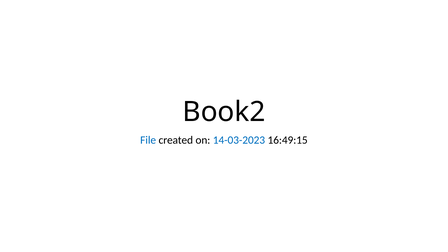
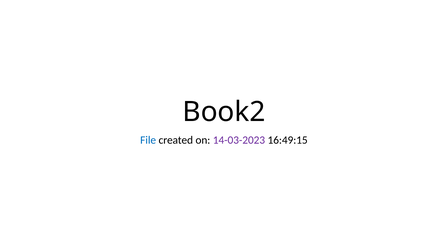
14-03-2023 colour: blue -> purple
